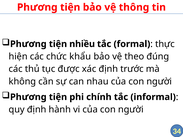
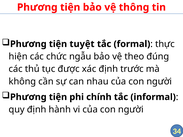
nhiều: nhiều -> tuyệt
khẩu: khẩu -> ngẫu
